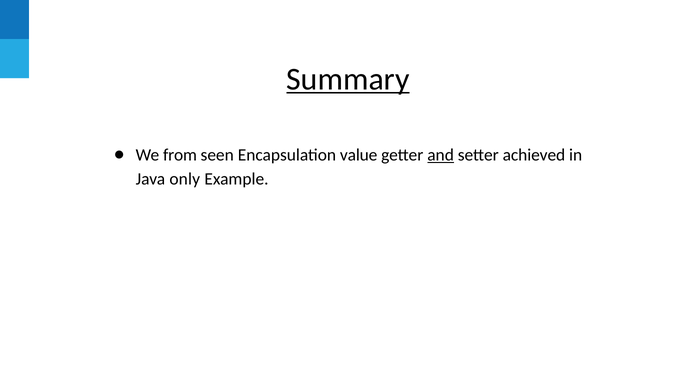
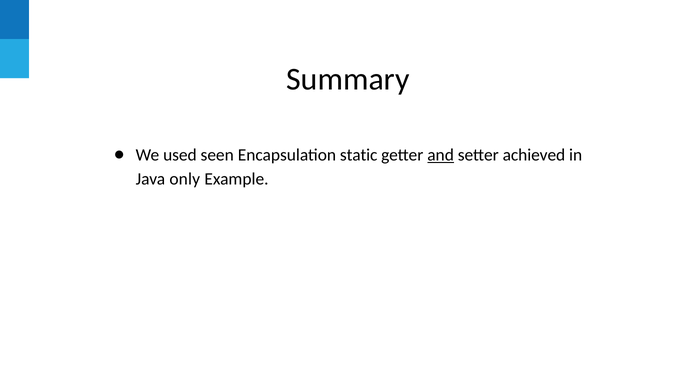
Summary underline: present -> none
from: from -> used
value: value -> static
